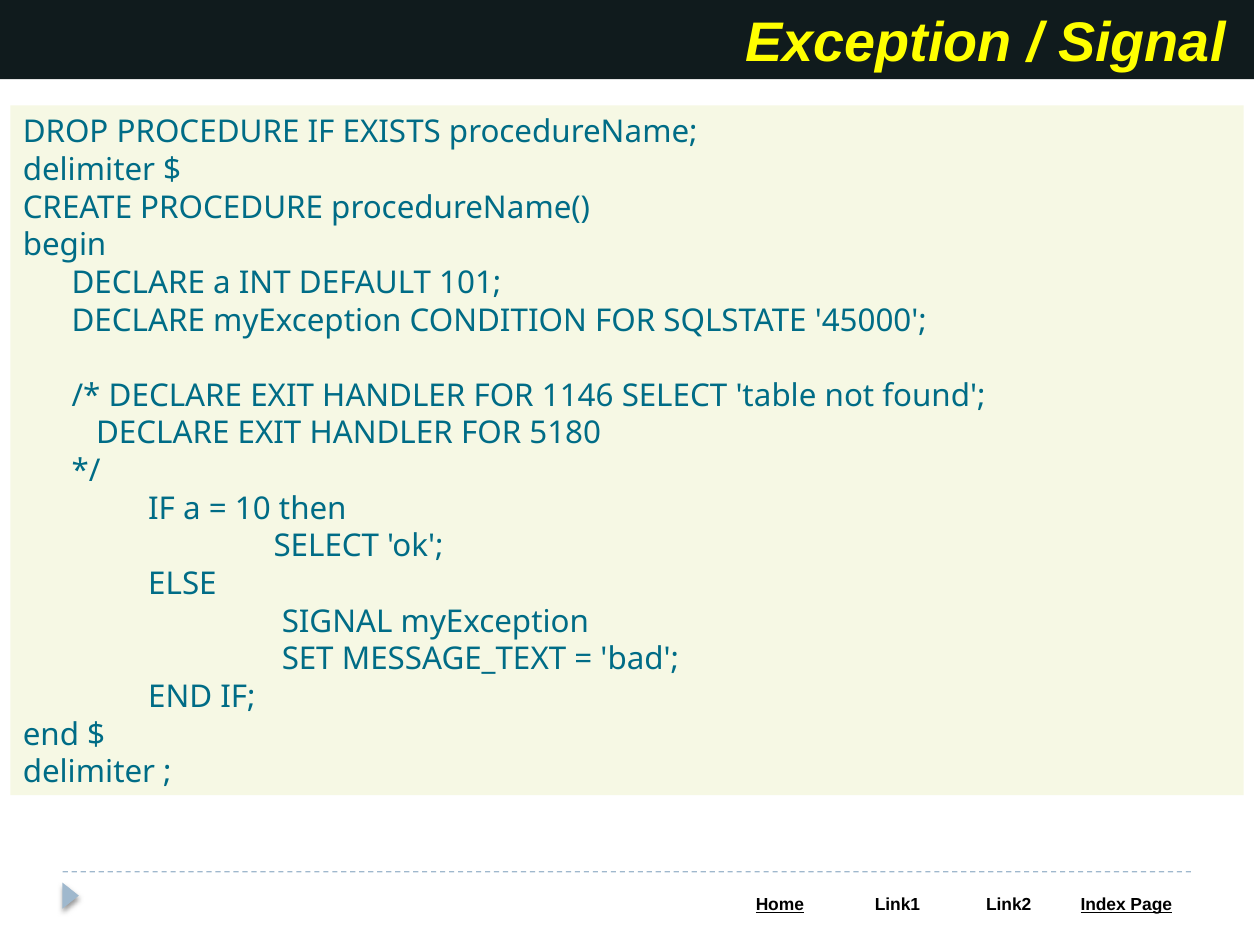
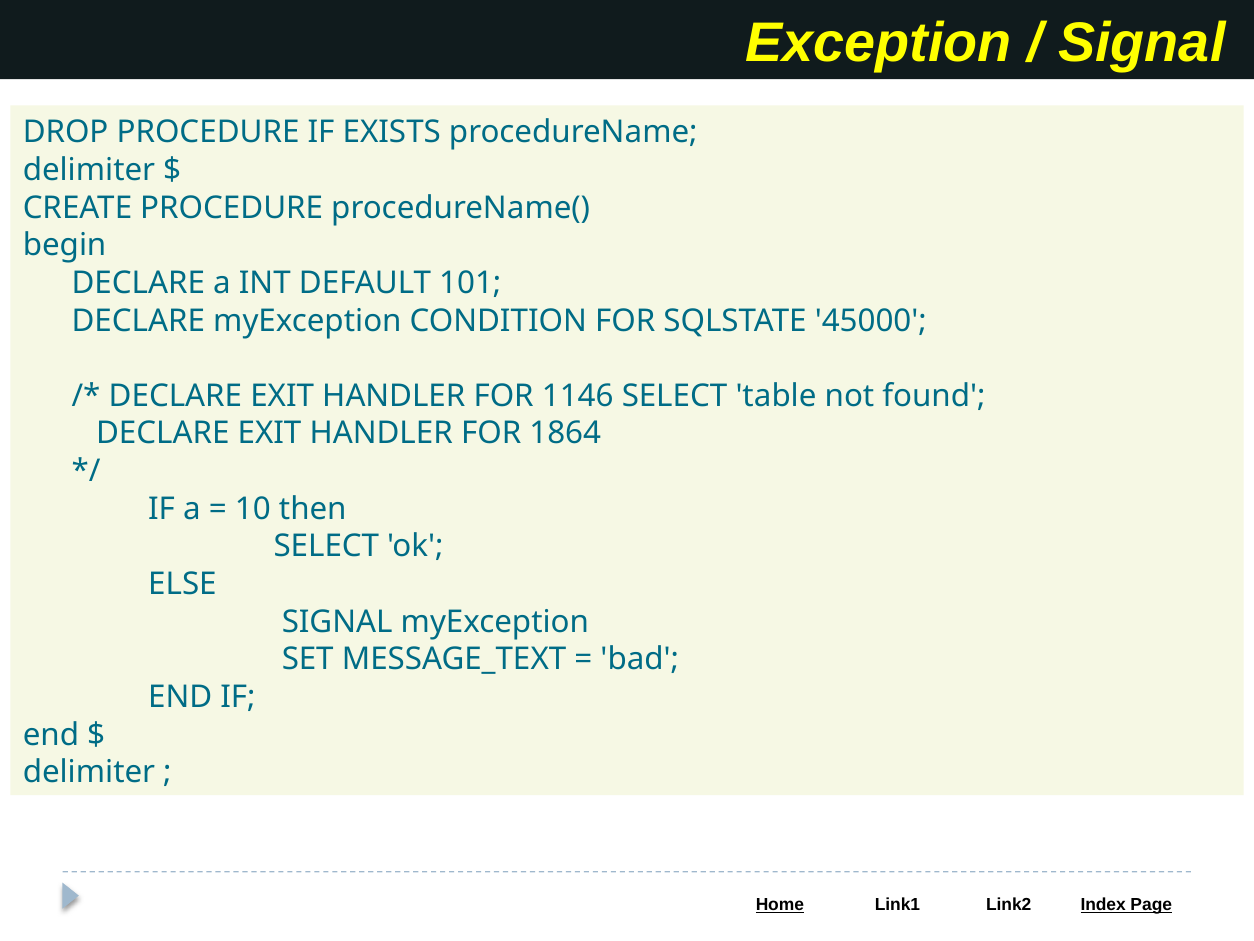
5180: 5180 -> 1864
